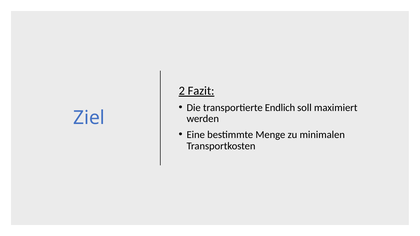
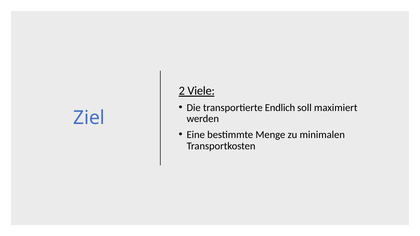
Fazit: Fazit -> Viele
